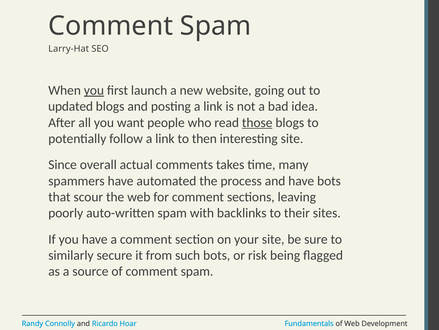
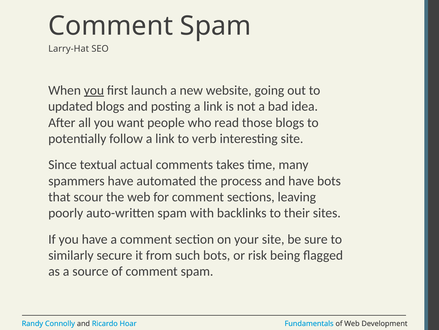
those underline: present -> none
then: then -> verb
overall: overall -> textual
